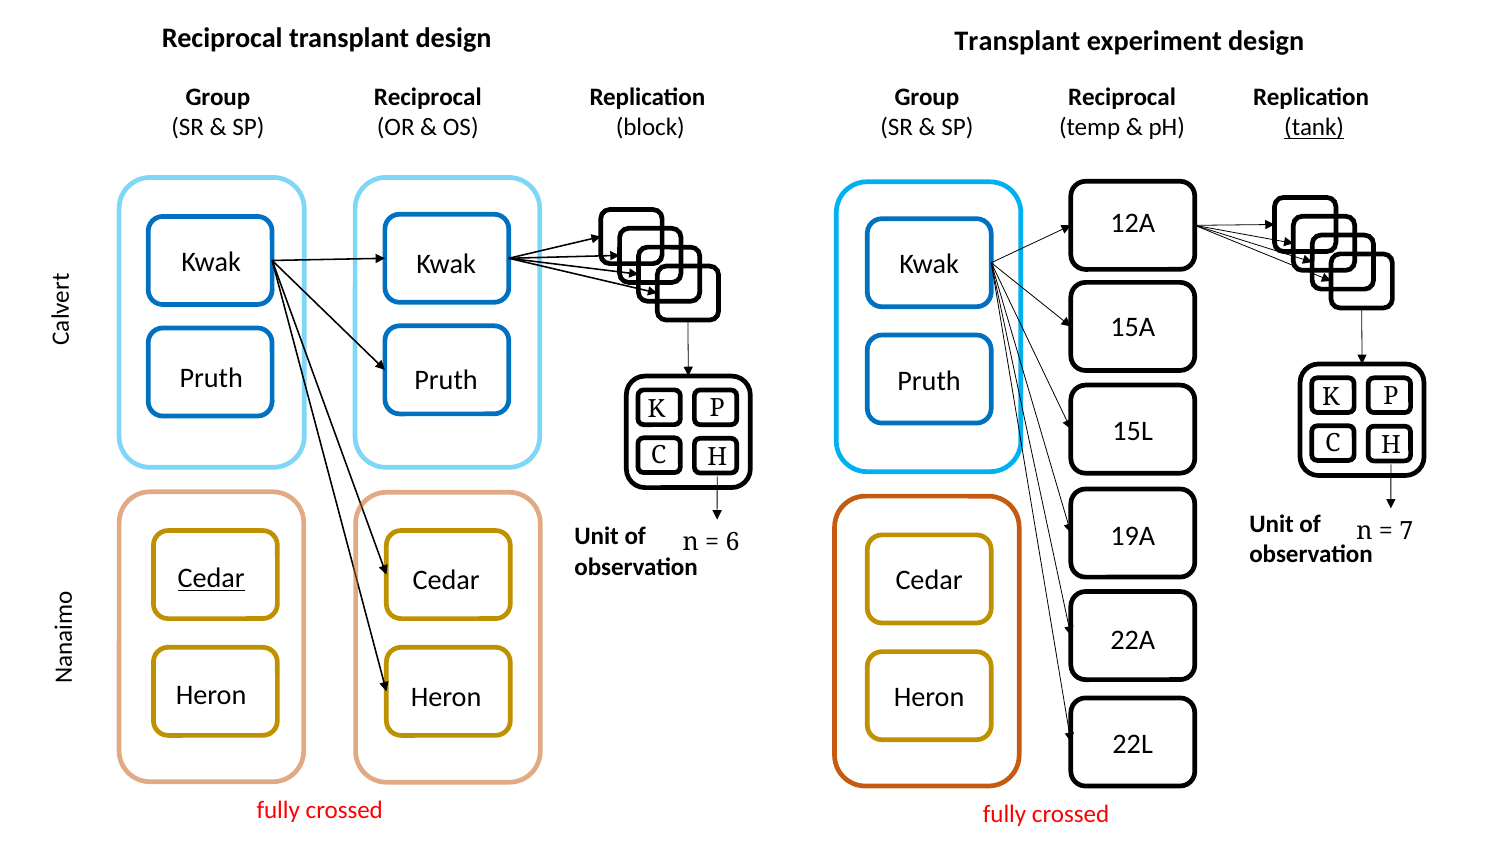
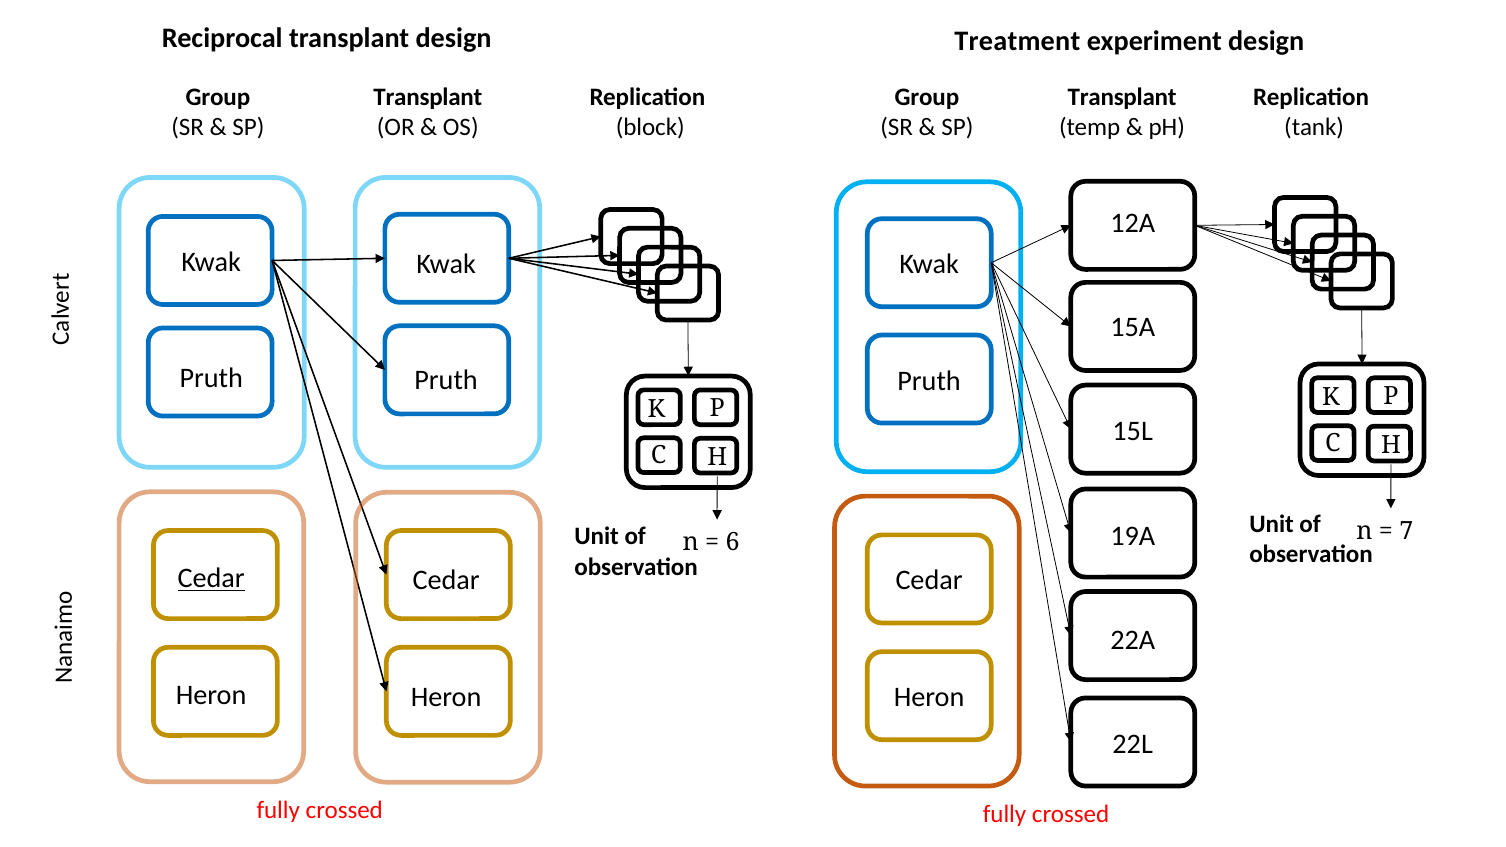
design Transplant: Transplant -> Treatment
Reciprocal at (428, 98): Reciprocal -> Transplant
Reciprocal at (1122, 98): Reciprocal -> Transplant
tank underline: present -> none
